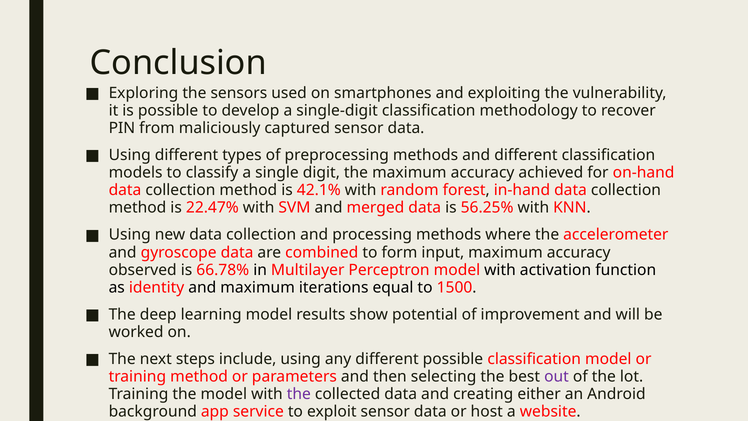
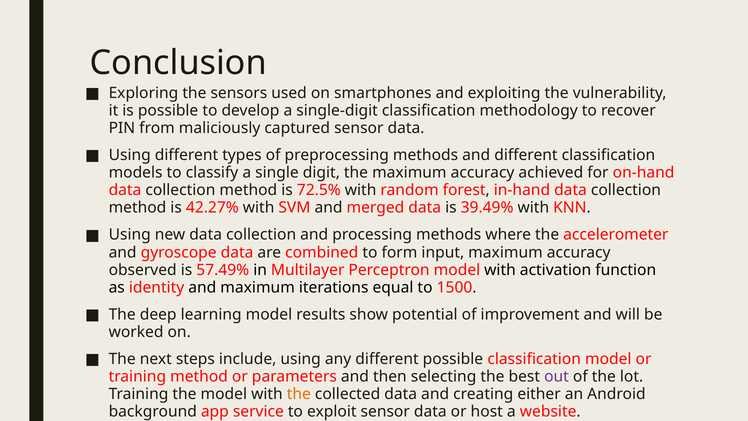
42.1%: 42.1% -> 72.5%
22.47%: 22.47% -> 42.27%
56.25%: 56.25% -> 39.49%
66.78%: 66.78% -> 57.49%
the at (299, 394) colour: purple -> orange
